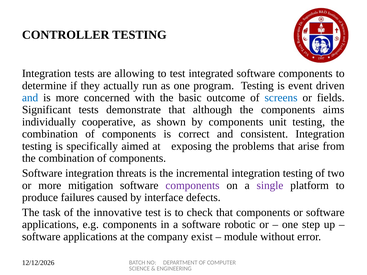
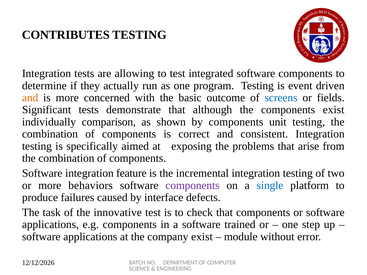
CONTROLLER: CONTROLLER -> CONTRIBUTES
and at (30, 98) colour: blue -> orange
components aims: aims -> exist
cooperative: cooperative -> comparison
threats: threats -> feature
mitigation: mitigation -> behaviors
single colour: purple -> blue
robotic: robotic -> trained
